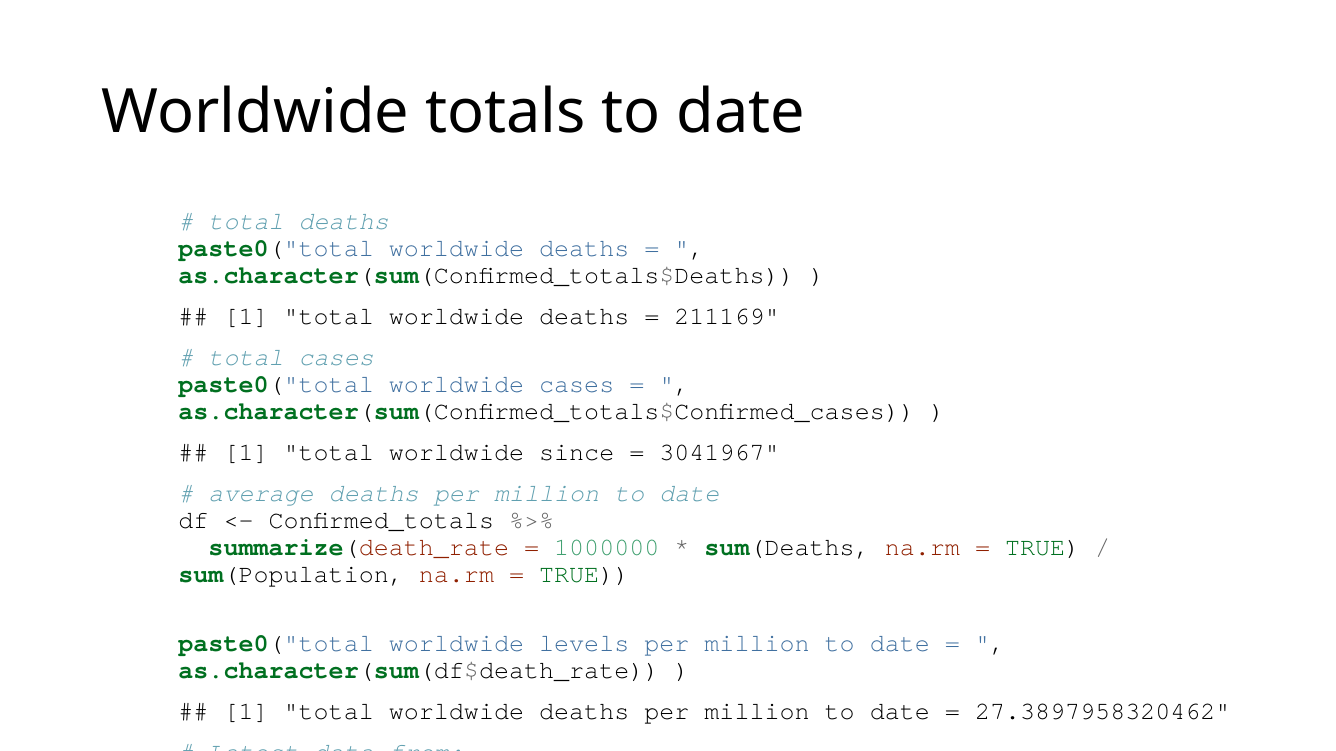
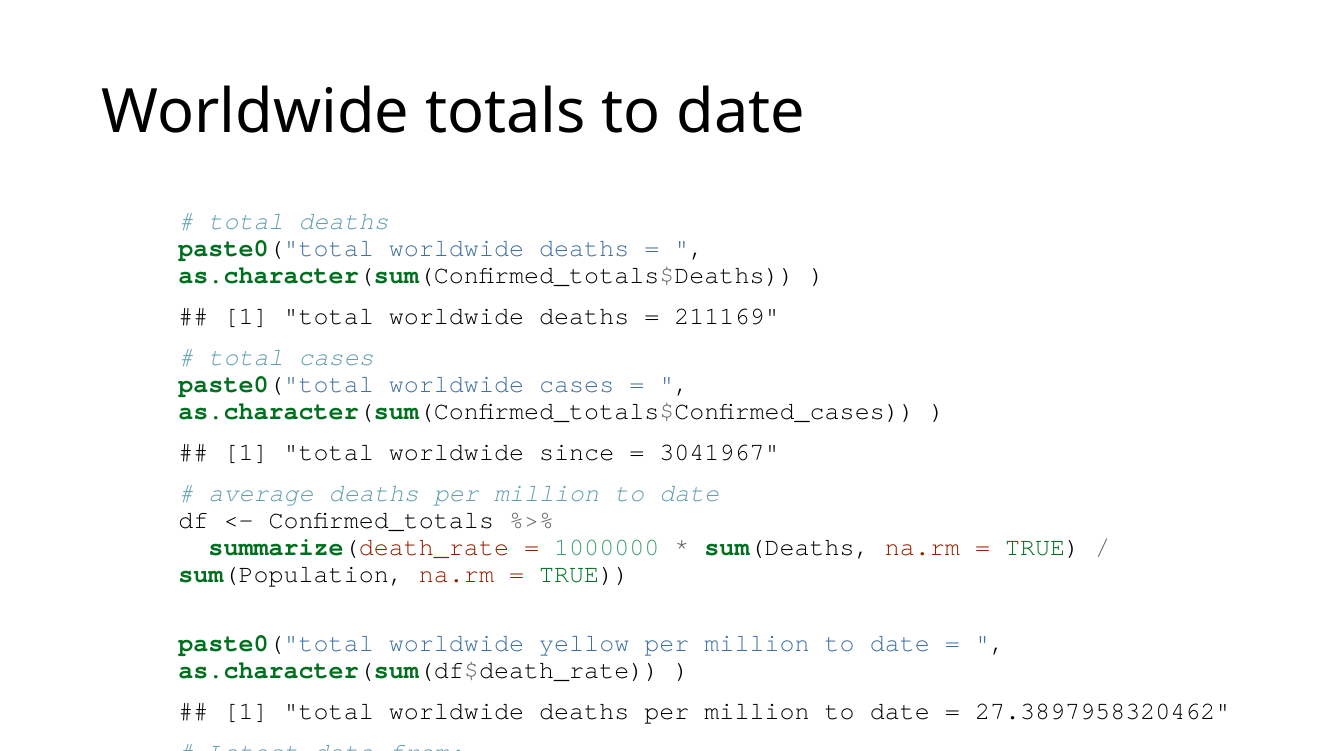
levels: levels -> yellow
